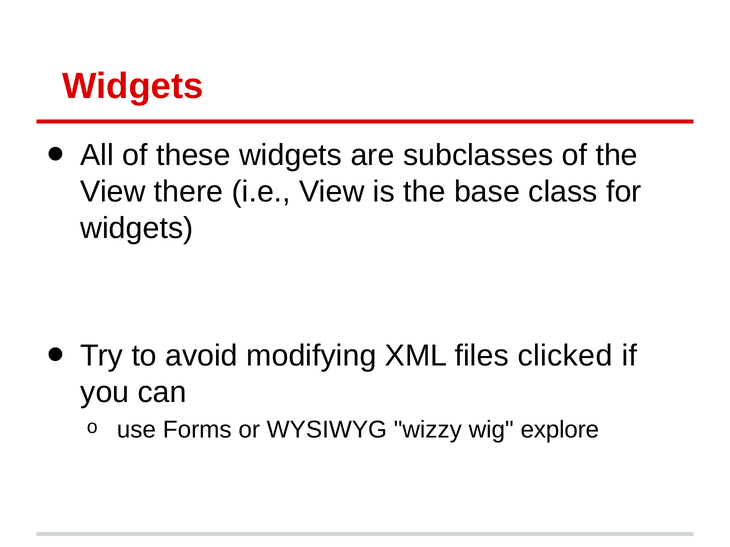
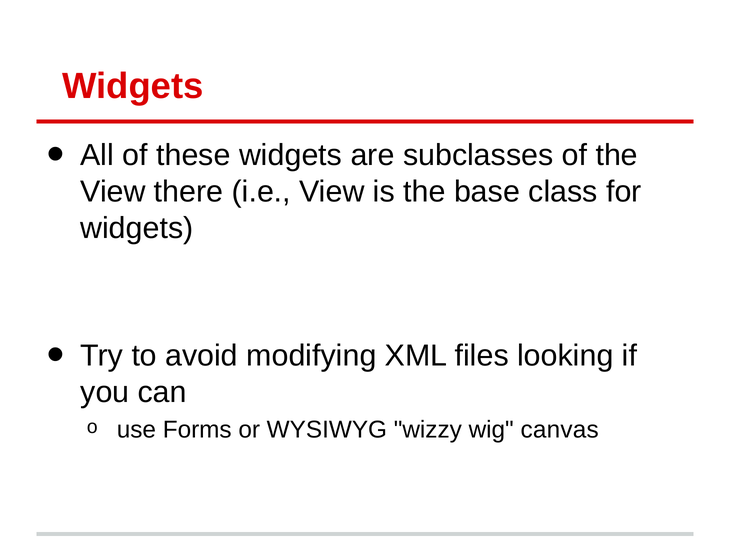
clicked: clicked -> looking
explore: explore -> canvas
